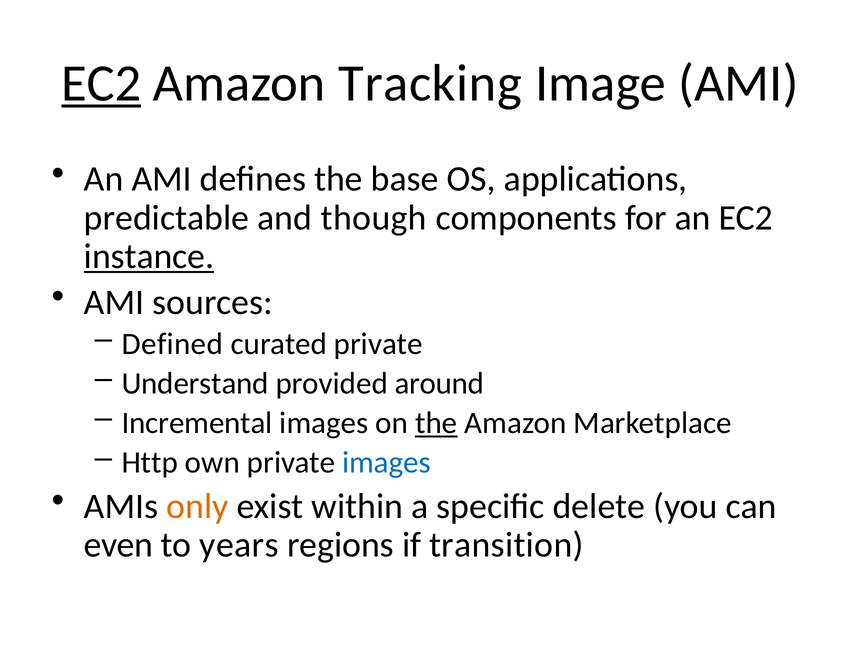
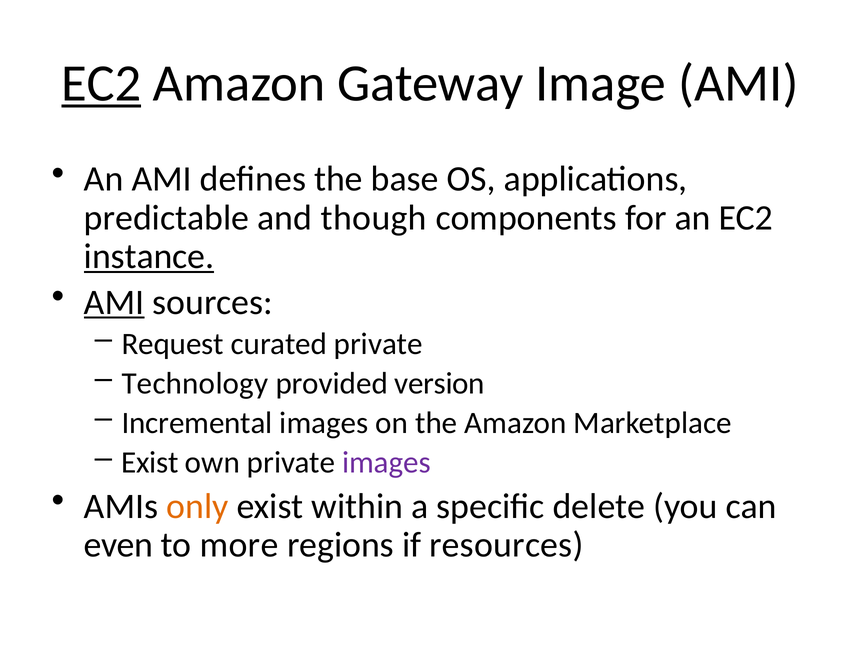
Tracking: Tracking -> Gateway
AMI at (114, 302) underline: none -> present
Defined: Defined -> Request
Understand: Understand -> Technology
around: around -> version
the at (436, 423) underline: present -> none
Http at (150, 462): Http -> Exist
images at (387, 462) colour: blue -> purple
years: years -> more
transition: transition -> resources
